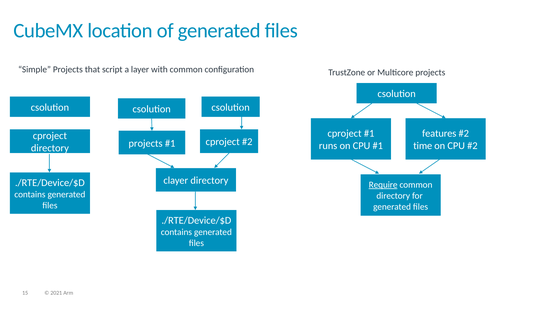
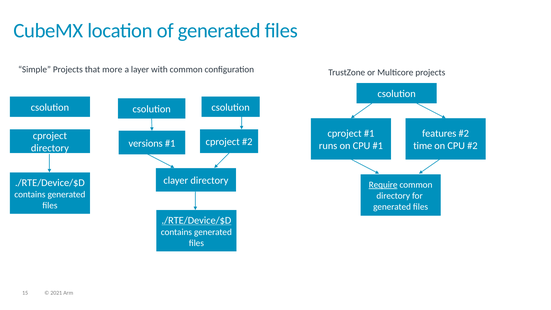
script: script -> more
projects at (146, 143): projects -> versions
./RTE/Device/$D at (196, 220) underline: none -> present
